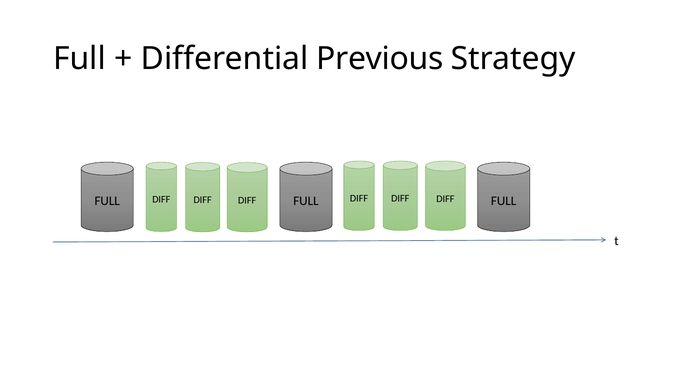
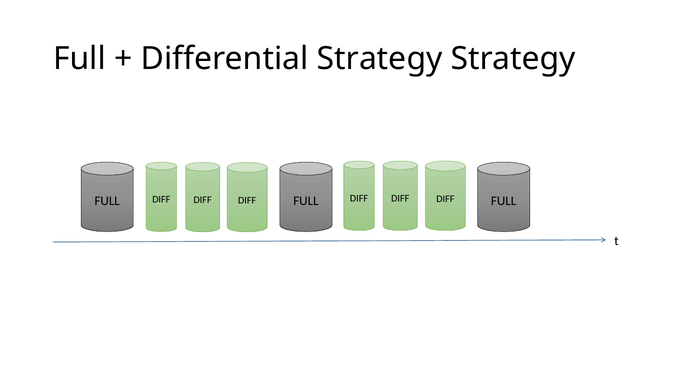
Differential Previous: Previous -> Strategy
